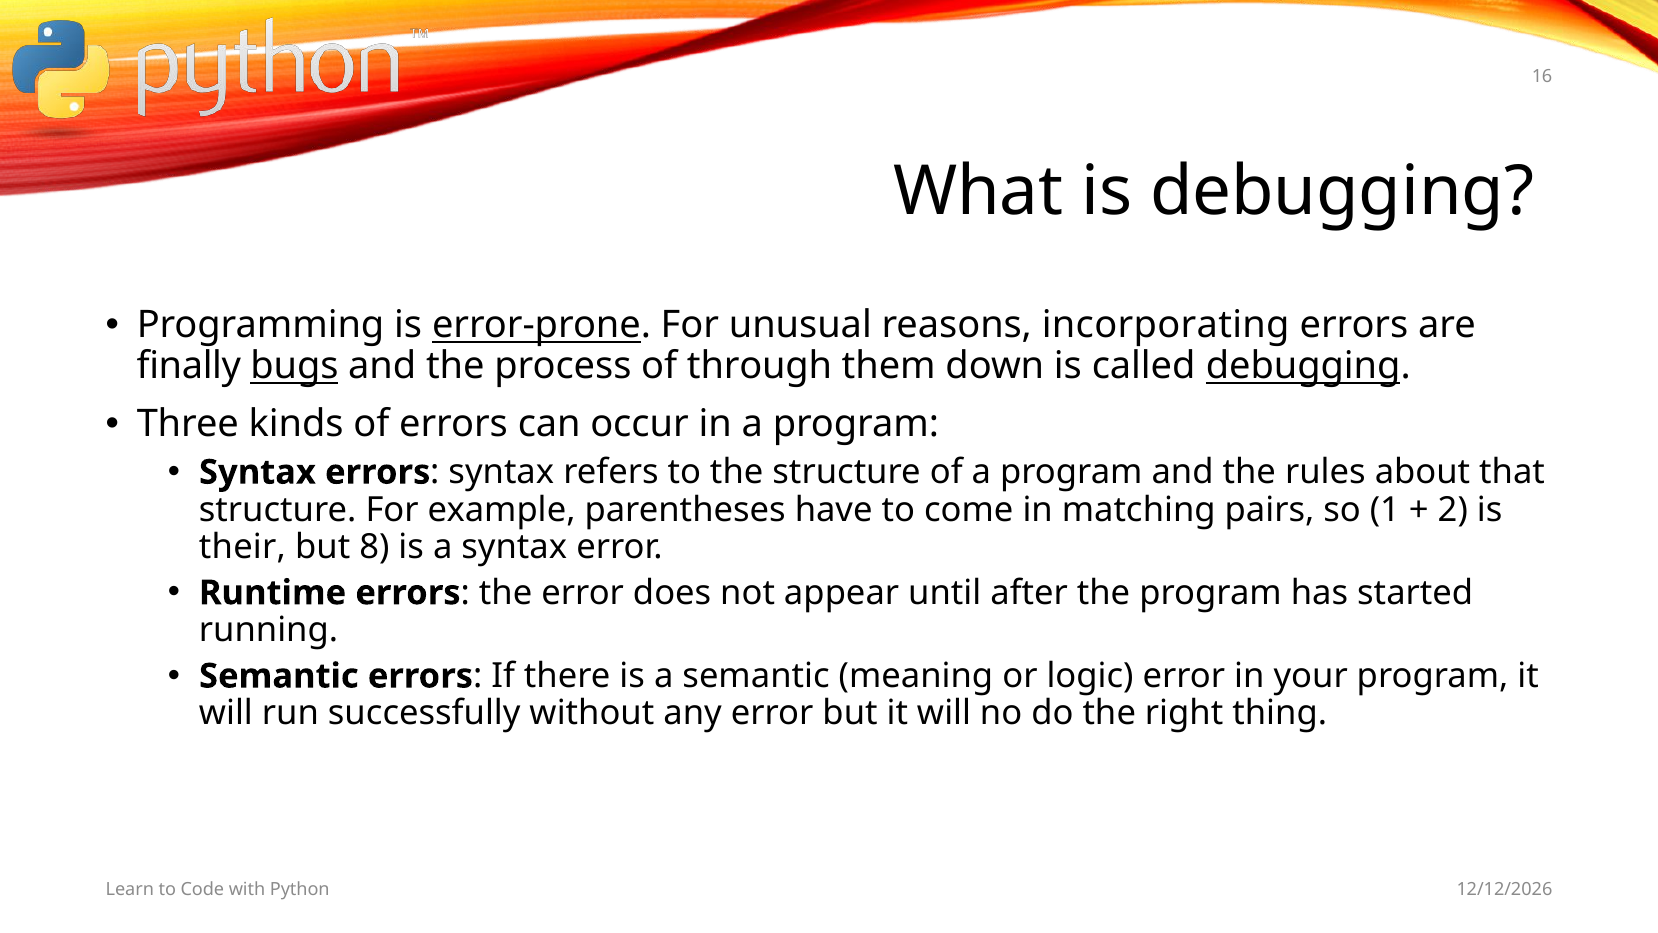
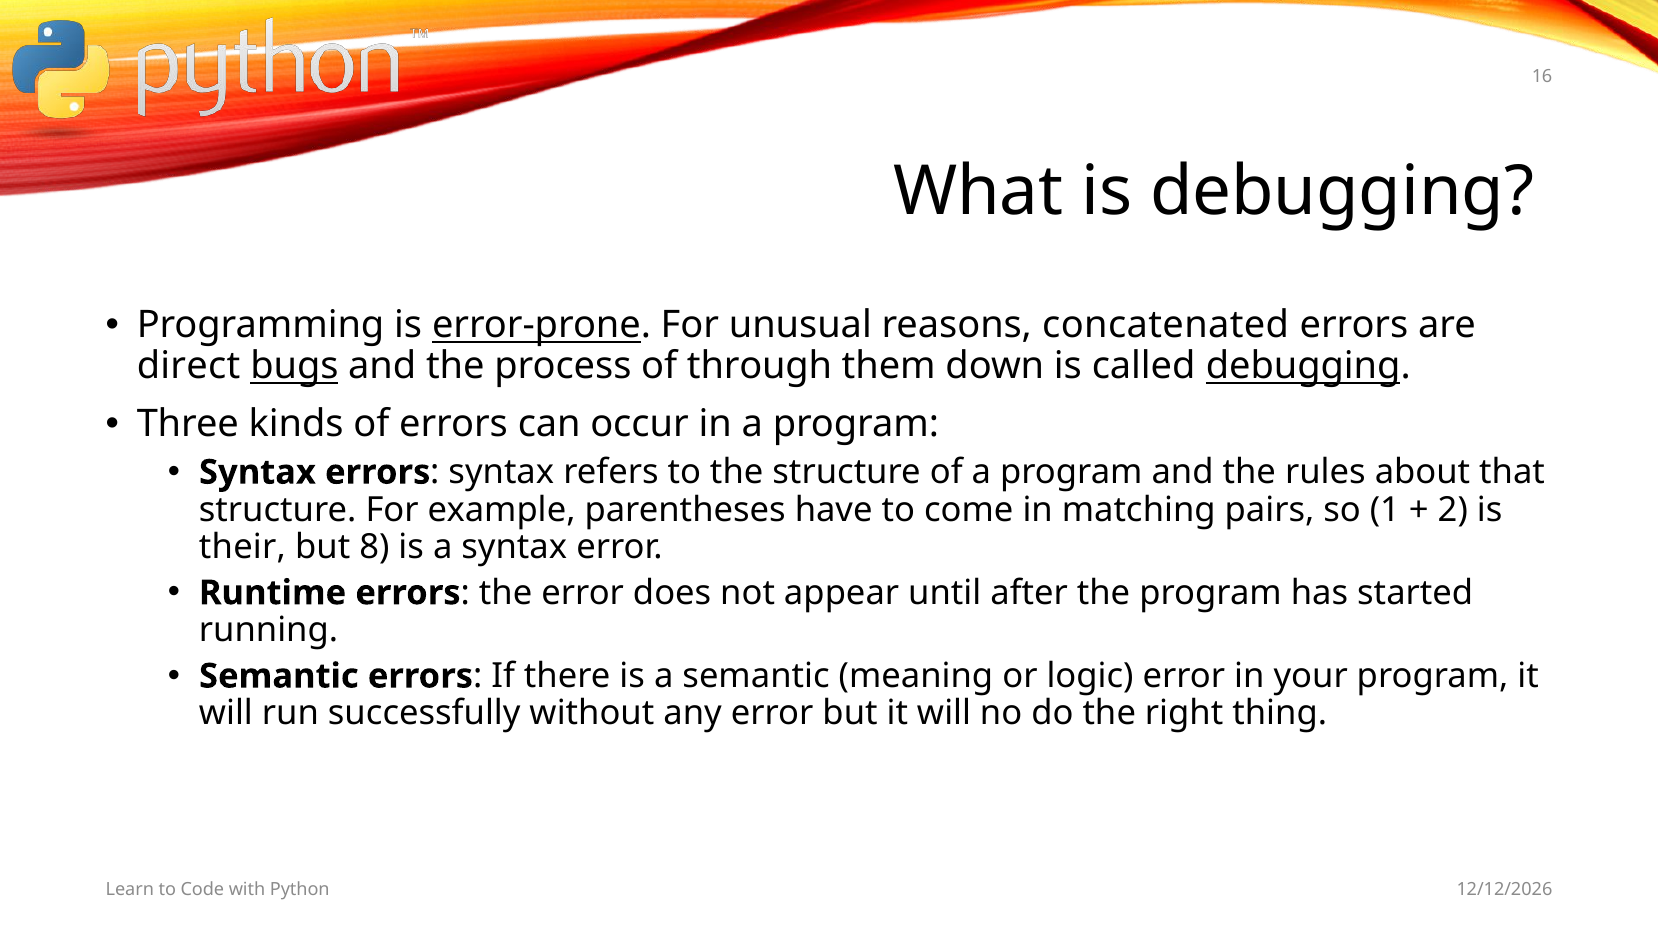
incorporating: incorporating -> concatenated
finally: finally -> direct
